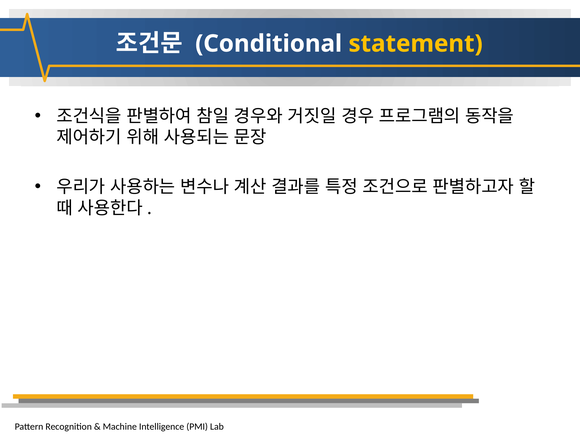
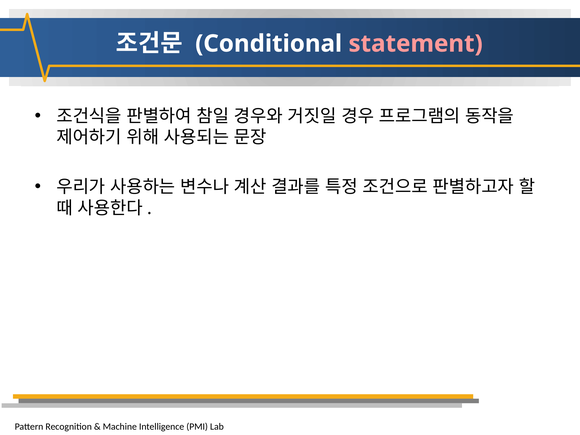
statement colour: yellow -> pink
